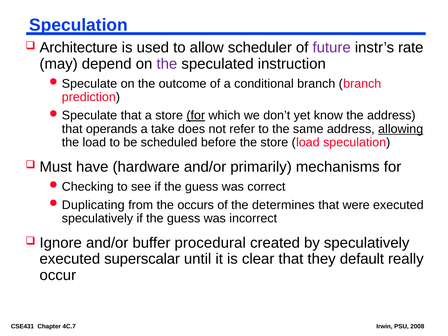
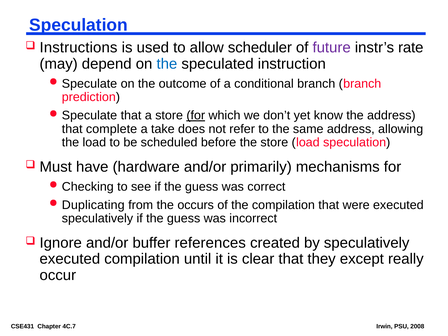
Architecture: Architecture -> Instructions
the at (167, 64) colour: purple -> blue
operands: operands -> complete
allowing underline: present -> none
the determines: determines -> compilation
procedural: procedural -> references
executed superscalar: superscalar -> compilation
default: default -> except
